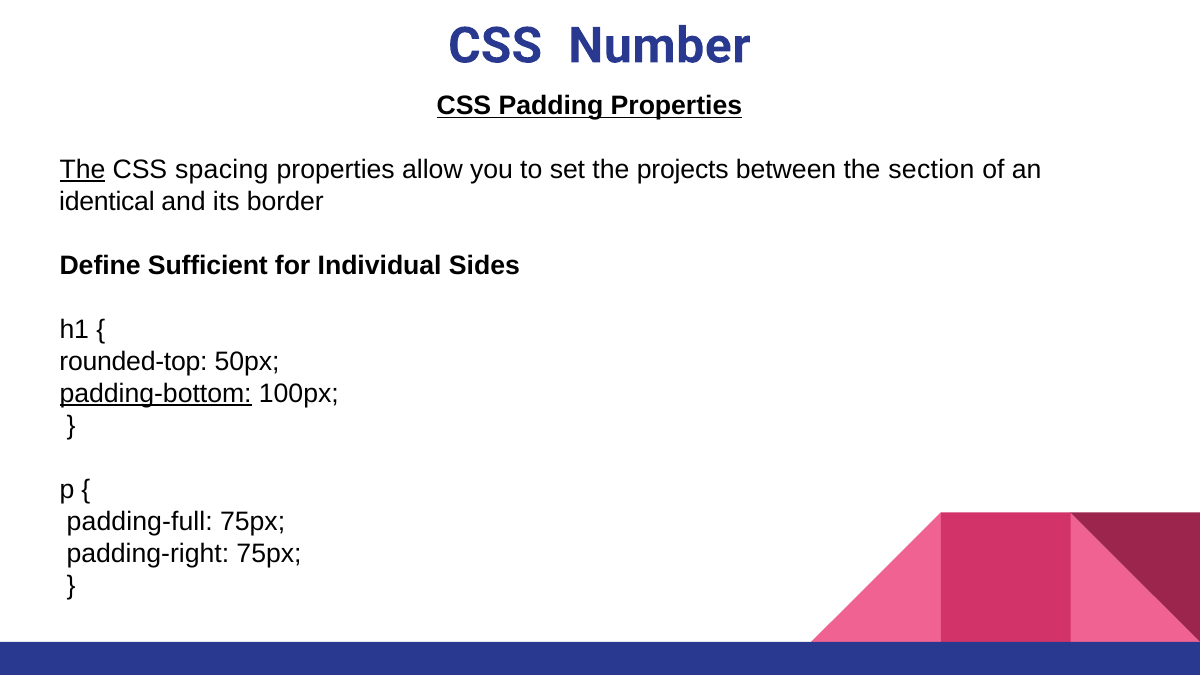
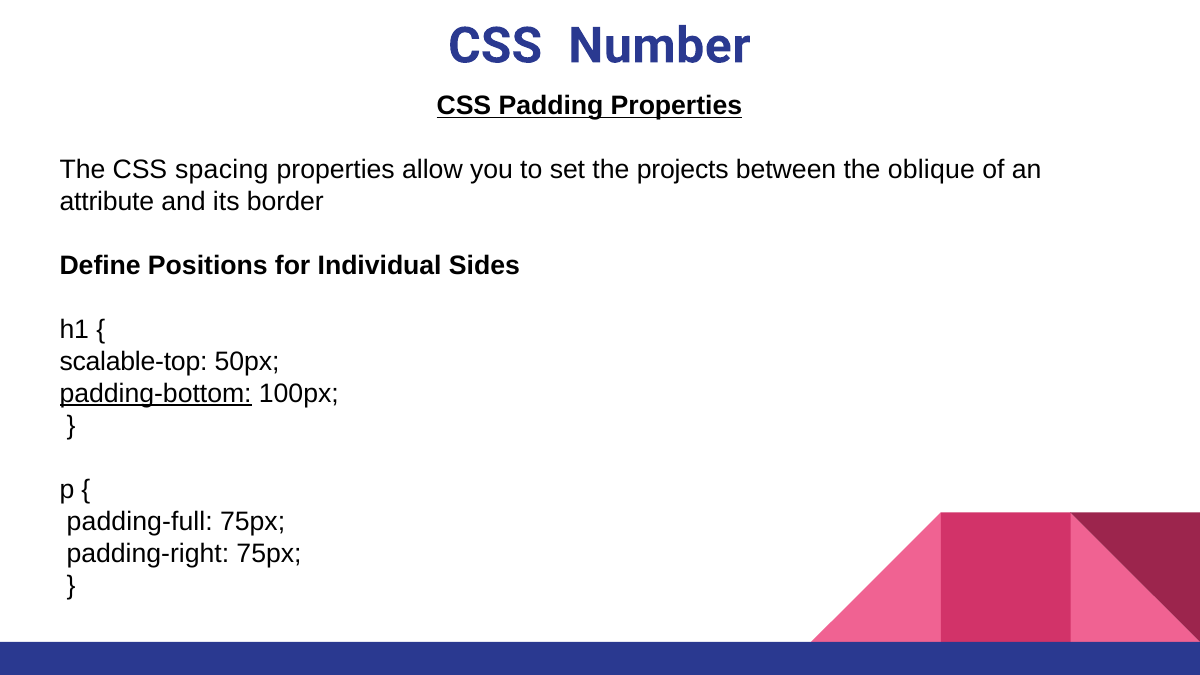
The at (82, 170) underline: present -> none
section: section -> oblique
identical: identical -> attribute
Sufficient: Sufficient -> Positions
rounded-top: rounded-top -> scalable-top
